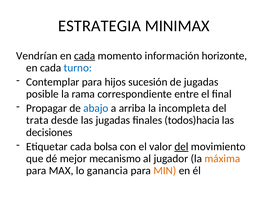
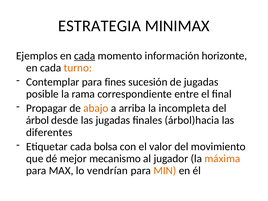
Vendrían: Vendrían -> Ejemplos
turno colour: blue -> orange
hijos: hijos -> fines
abajo colour: blue -> orange
trata: trata -> árbol
todos)hacia: todos)hacia -> árbol)hacia
decisiones: decisiones -> diferentes
del at (181, 147) underline: present -> none
ganancia: ganancia -> vendrían
